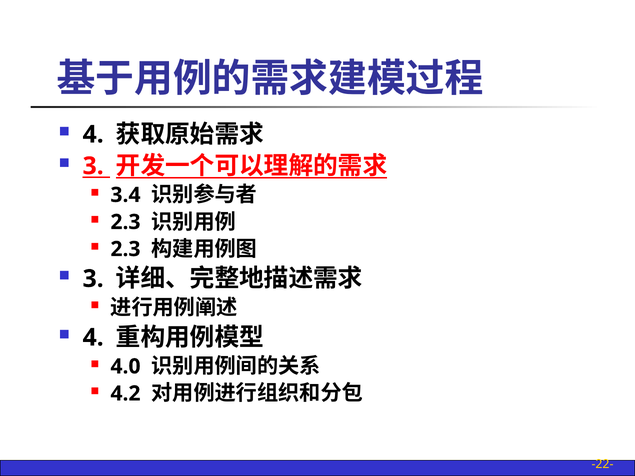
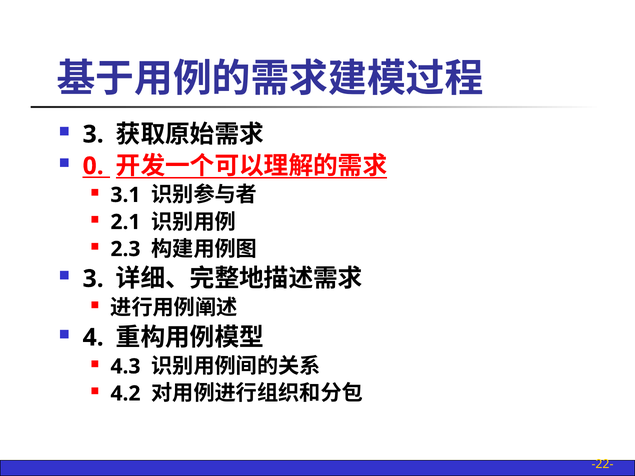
4 at (93, 134): 4 -> 3
3 at (93, 166): 3 -> 0
3.4: 3.4 -> 3.1
2.3 at (125, 222): 2.3 -> 2.1
4.0: 4.0 -> 4.3
